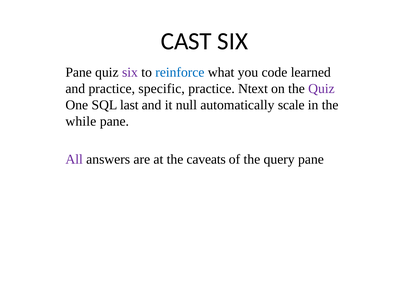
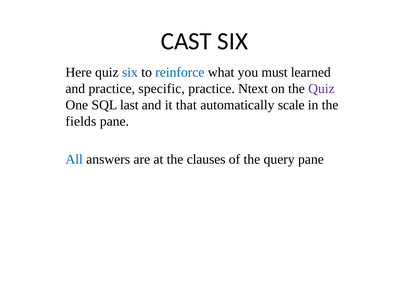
Pane at (79, 73): Pane -> Here
six at (130, 73) colour: purple -> blue
code: code -> must
null: null -> that
while: while -> fields
All colour: purple -> blue
caveats: caveats -> clauses
